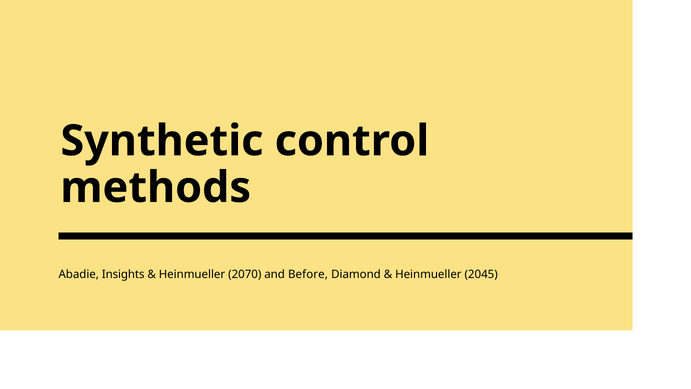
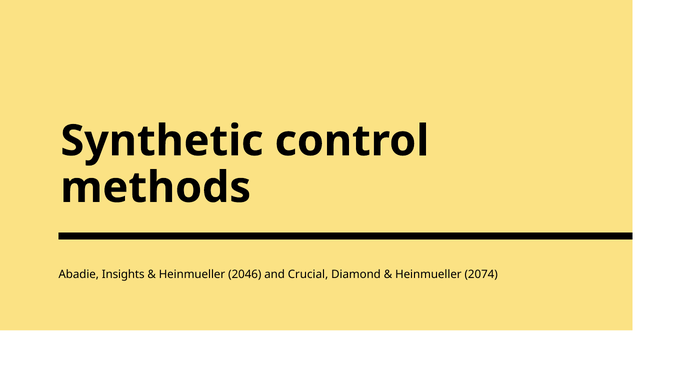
2070: 2070 -> 2046
Before: Before -> Crucial
2045: 2045 -> 2074
